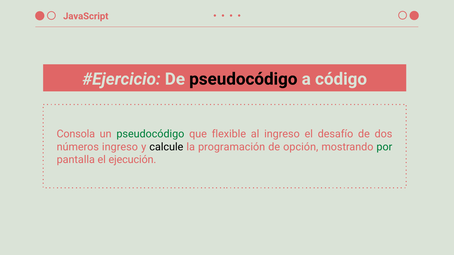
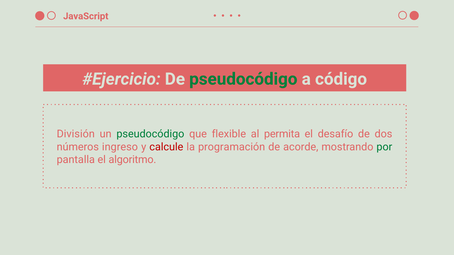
pseudocódigo at (243, 79) colour: black -> green
Consola: Consola -> División
al ingreso: ingreso -> permita
calcule colour: black -> red
opción: opción -> acorde
ejecución: ejecución -> algoritmo
